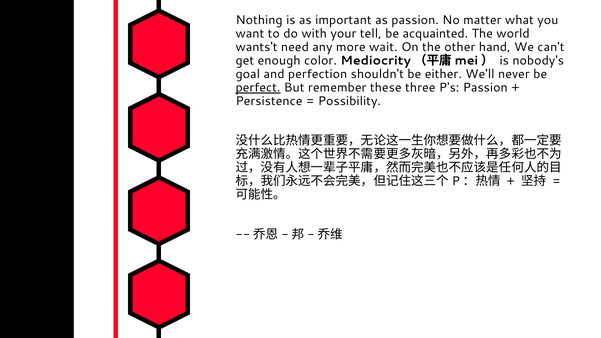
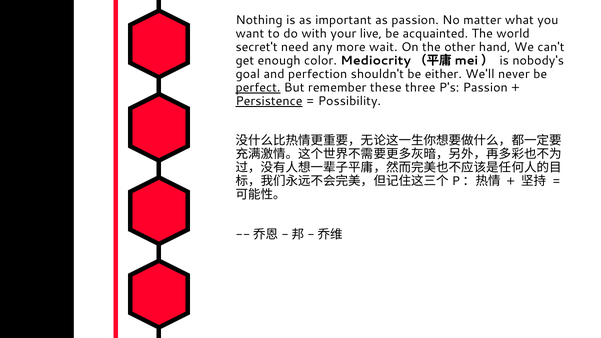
tell: tell -> live
wants't: wants't -> secret't
Persistence underline: none -> present
